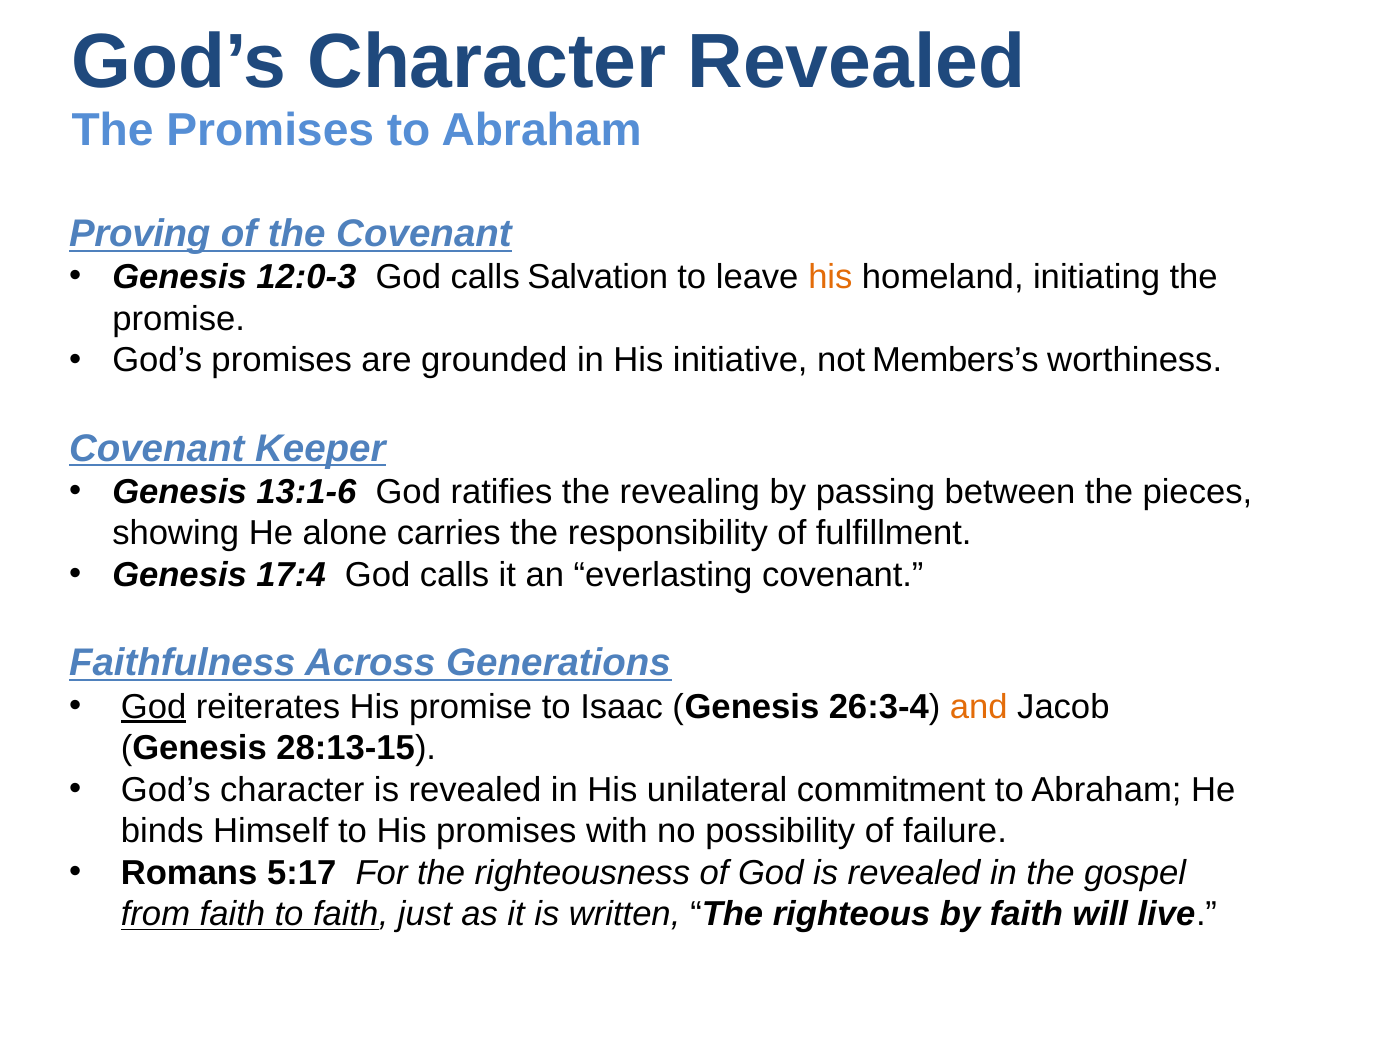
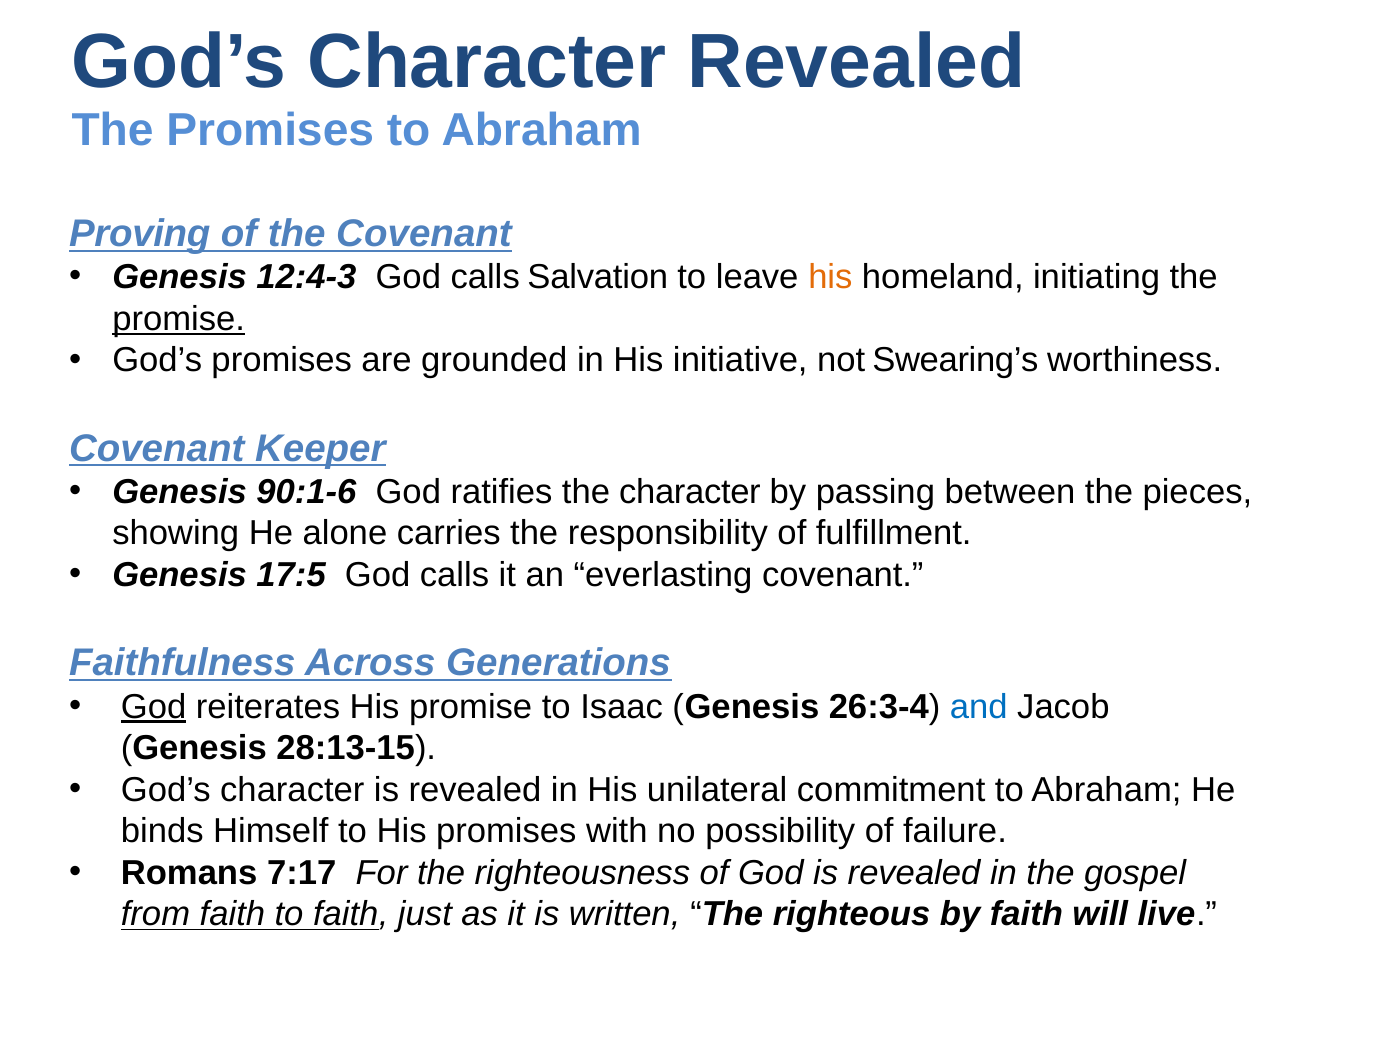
12:0-3: 12:0-3 -> 12:4-3
promise at (179, 319) underline: none -> present
Members’s: Members’s -> Swearing’s
13:1-6: 13:1-6 -> 90:1-6
the revealing: revealing -> character
17:4: 17:4 -> 17:5
and colour: orange -> blue
5:17: 5:17 -> 7:17
